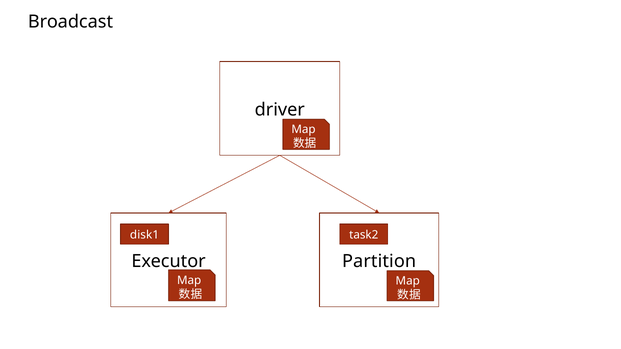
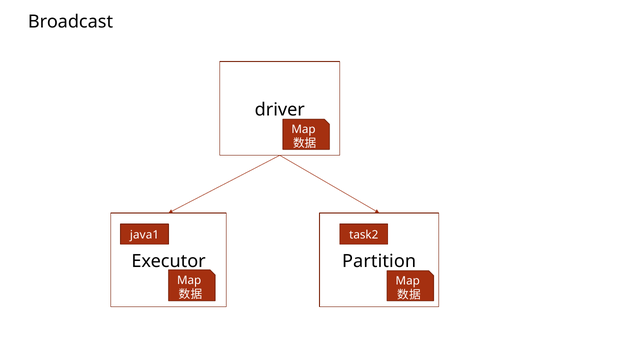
disk1: disk1 -> java1
